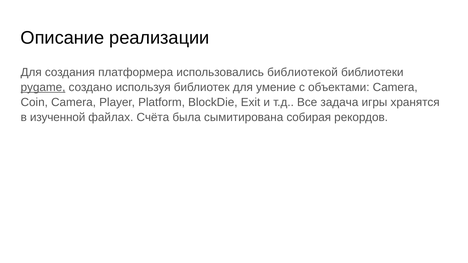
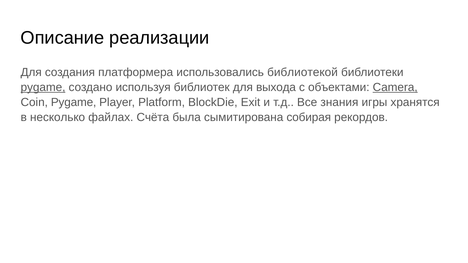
умение: умение -> выхода
Camera at (395, 87) underline: none -> present
Coin Camera: Camera -> Pygame
задача: задача -> знания
изученной: изученной -> несколько
